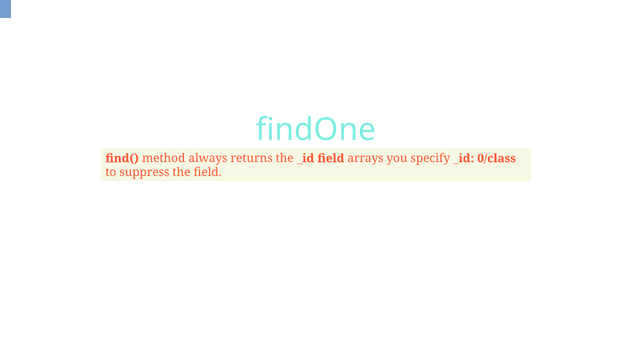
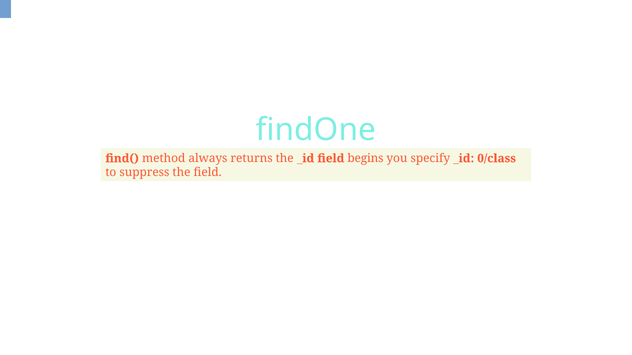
arrays: arrays -> begins
